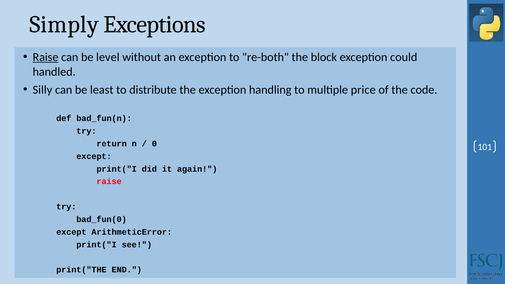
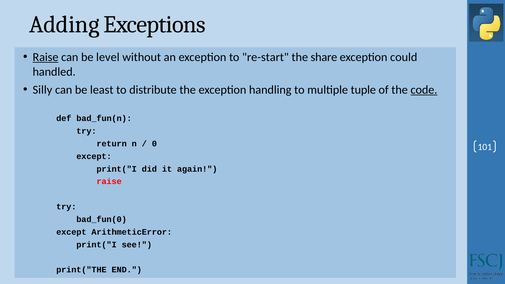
Simply: Simply -> Adding
re-both: re-both -> re-start
block: block -> share
price: price -> tuple
code underline: none -> present
